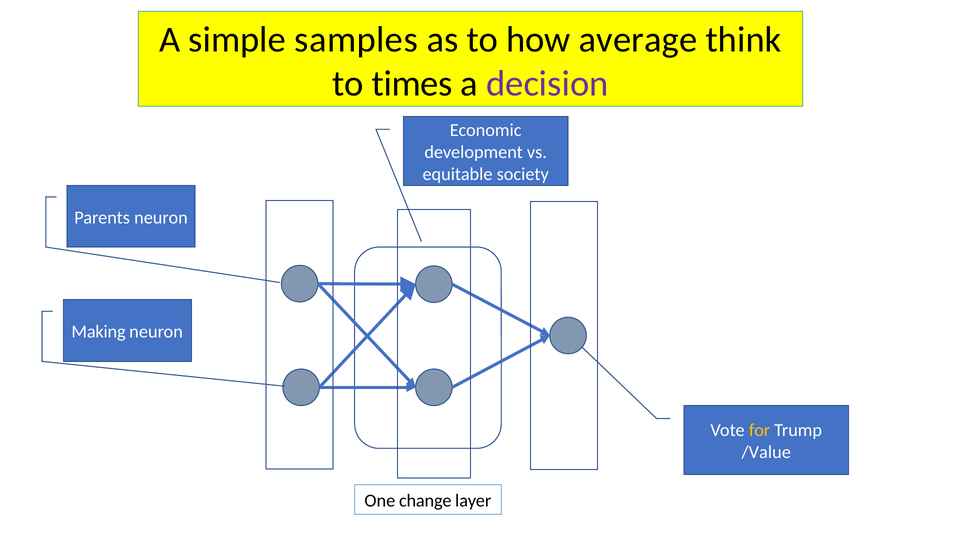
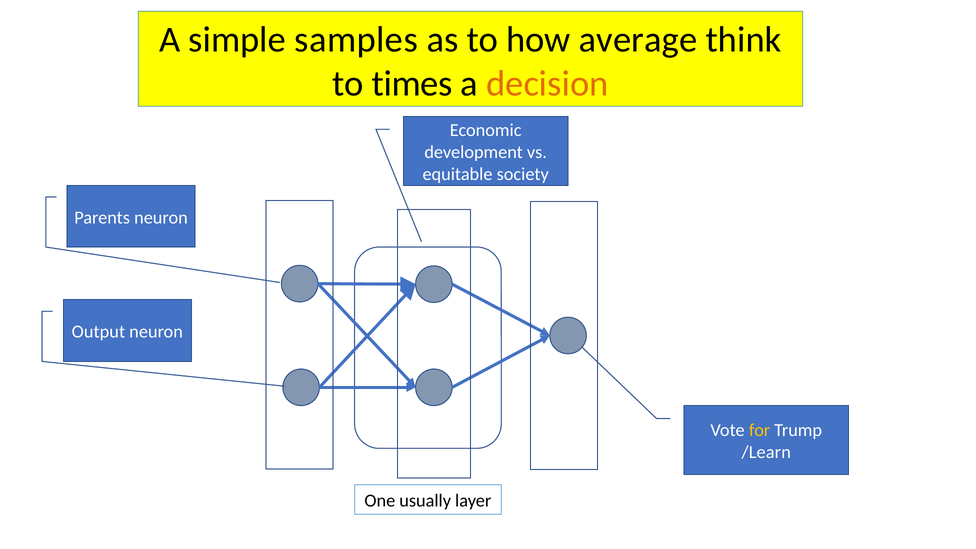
decision colour: purple -> orange
Making: Making -> Output
/Value: /Value -> /Learn
change: change -> usually
